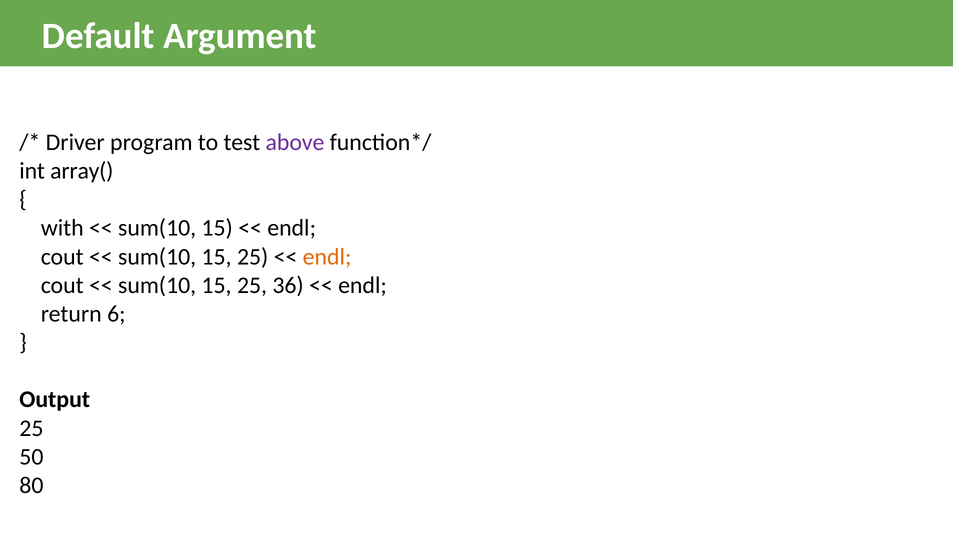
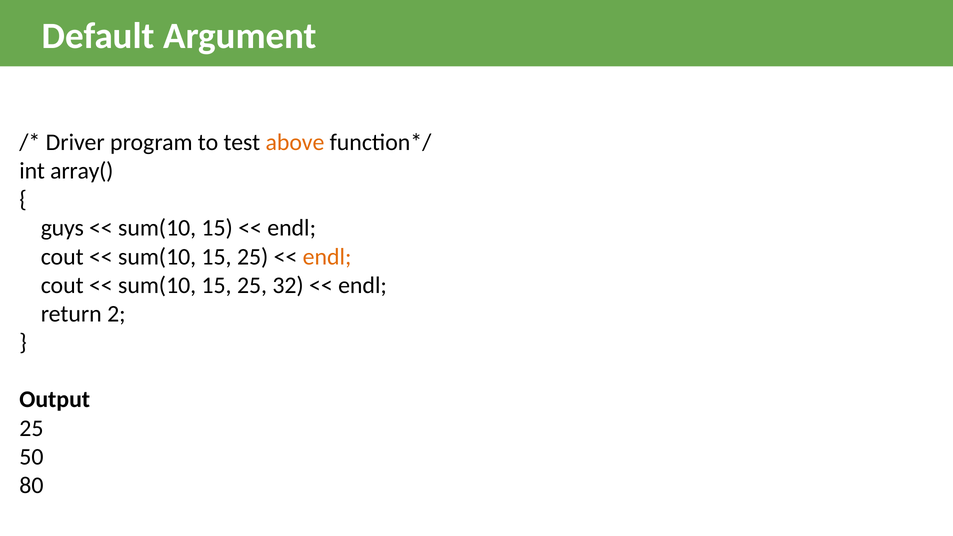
above colour: purple -> orange
with: with -> guys
36: 36 -> 32
6: 6 -> 2
